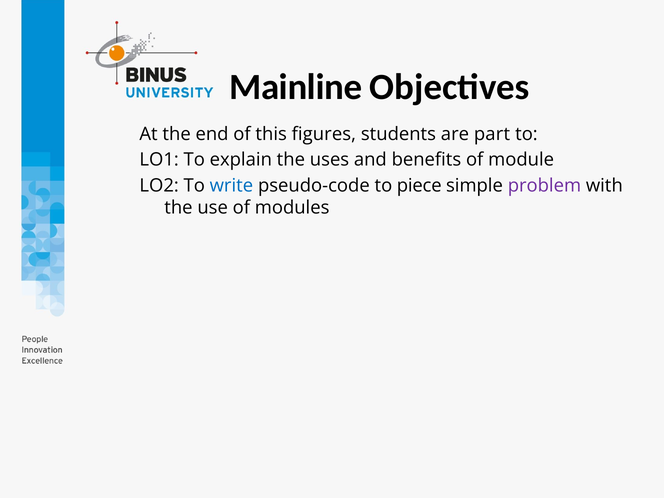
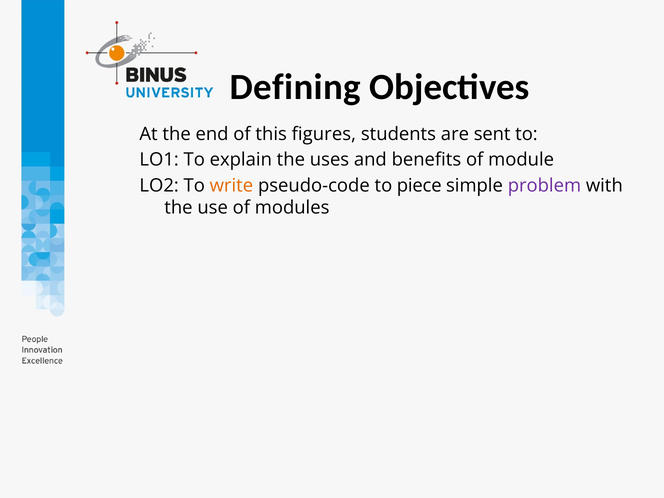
Mainline: Mainline -> Defining
part: part -> sent
write colour: blue -> orange
